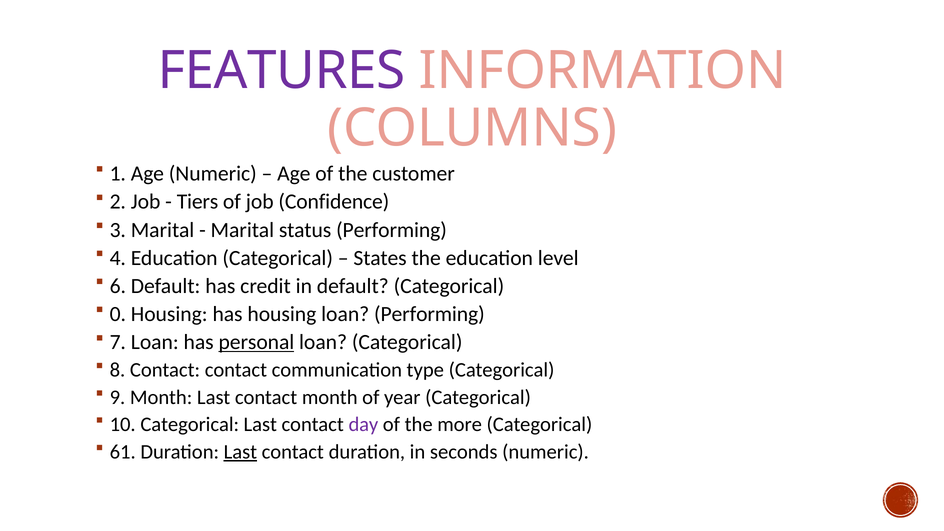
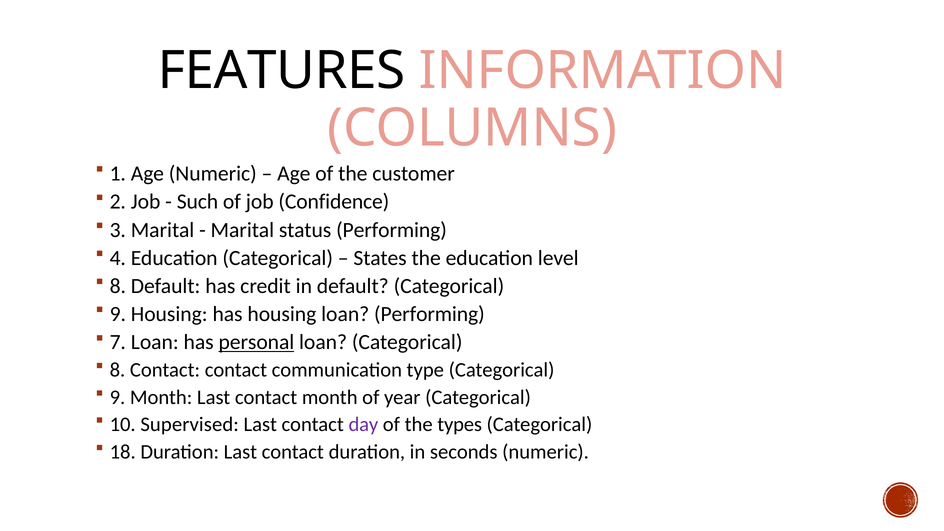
FEATURES colour: purple -> black
Tiers: Tiers -> Such
6 at (118, 286): 6 -> 8
0 at (118, 314): 0 -> 9
10 Categorical: Categorical -> Supervised
more: more -> types
61: 61 -> 18
Last at (240, 452) underline: present -> none
